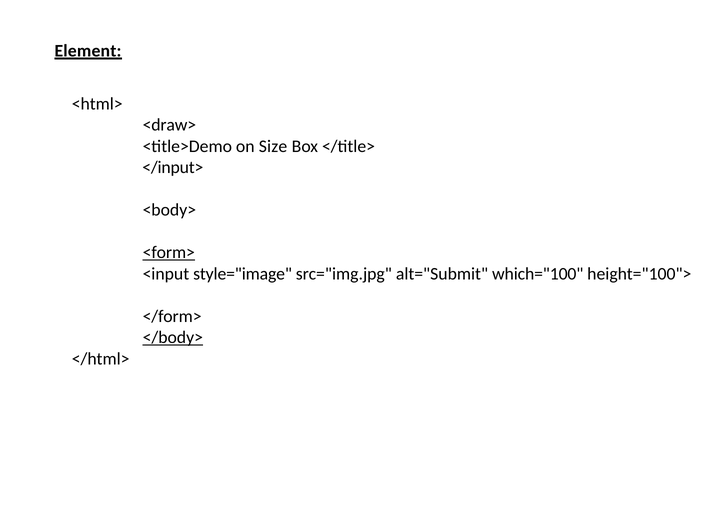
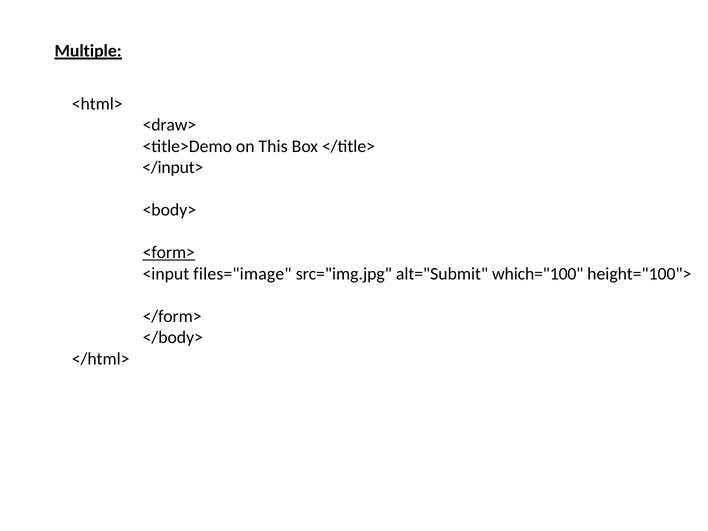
Element: Element -> Multiple
Size: Size -> This
style="image: style="image -> files="image
</body> underline: present -> none
